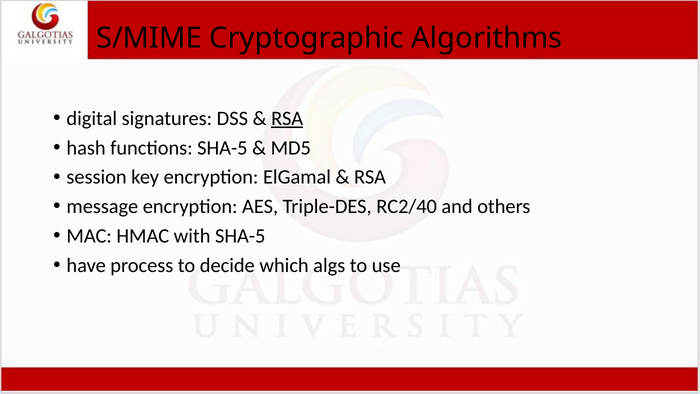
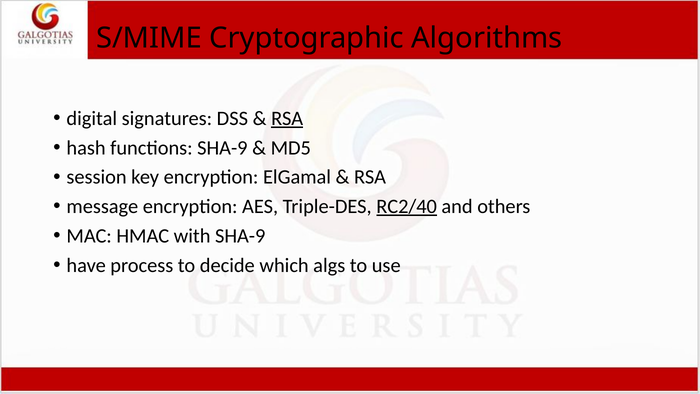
functions SHA-5: SHA-5 -> SHA-9
RC2/40 underline: none -> present
with SHA-5: SHA-5 -> SHA-9
